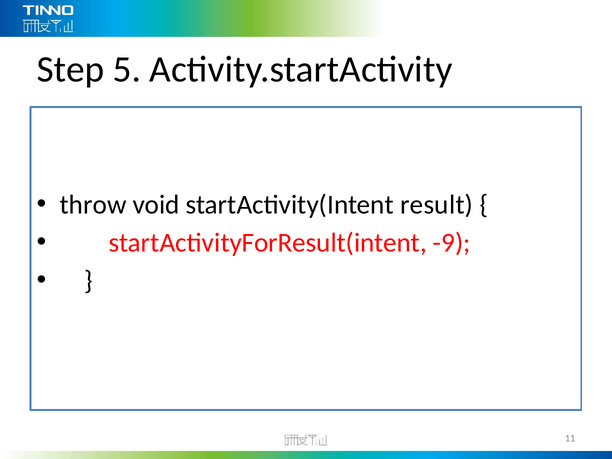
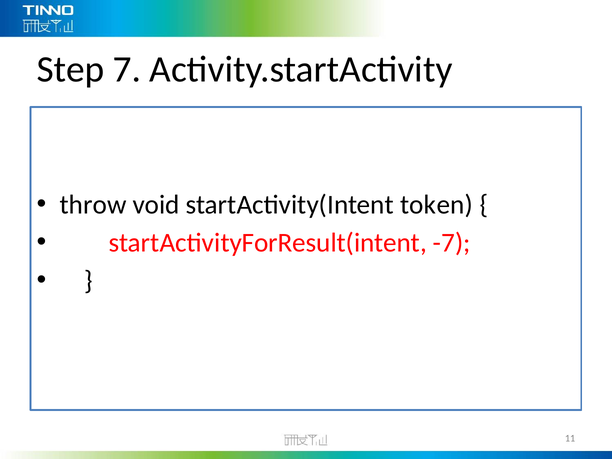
5: 5 -> 7
result: result -> token
-9: -9 -> -7
